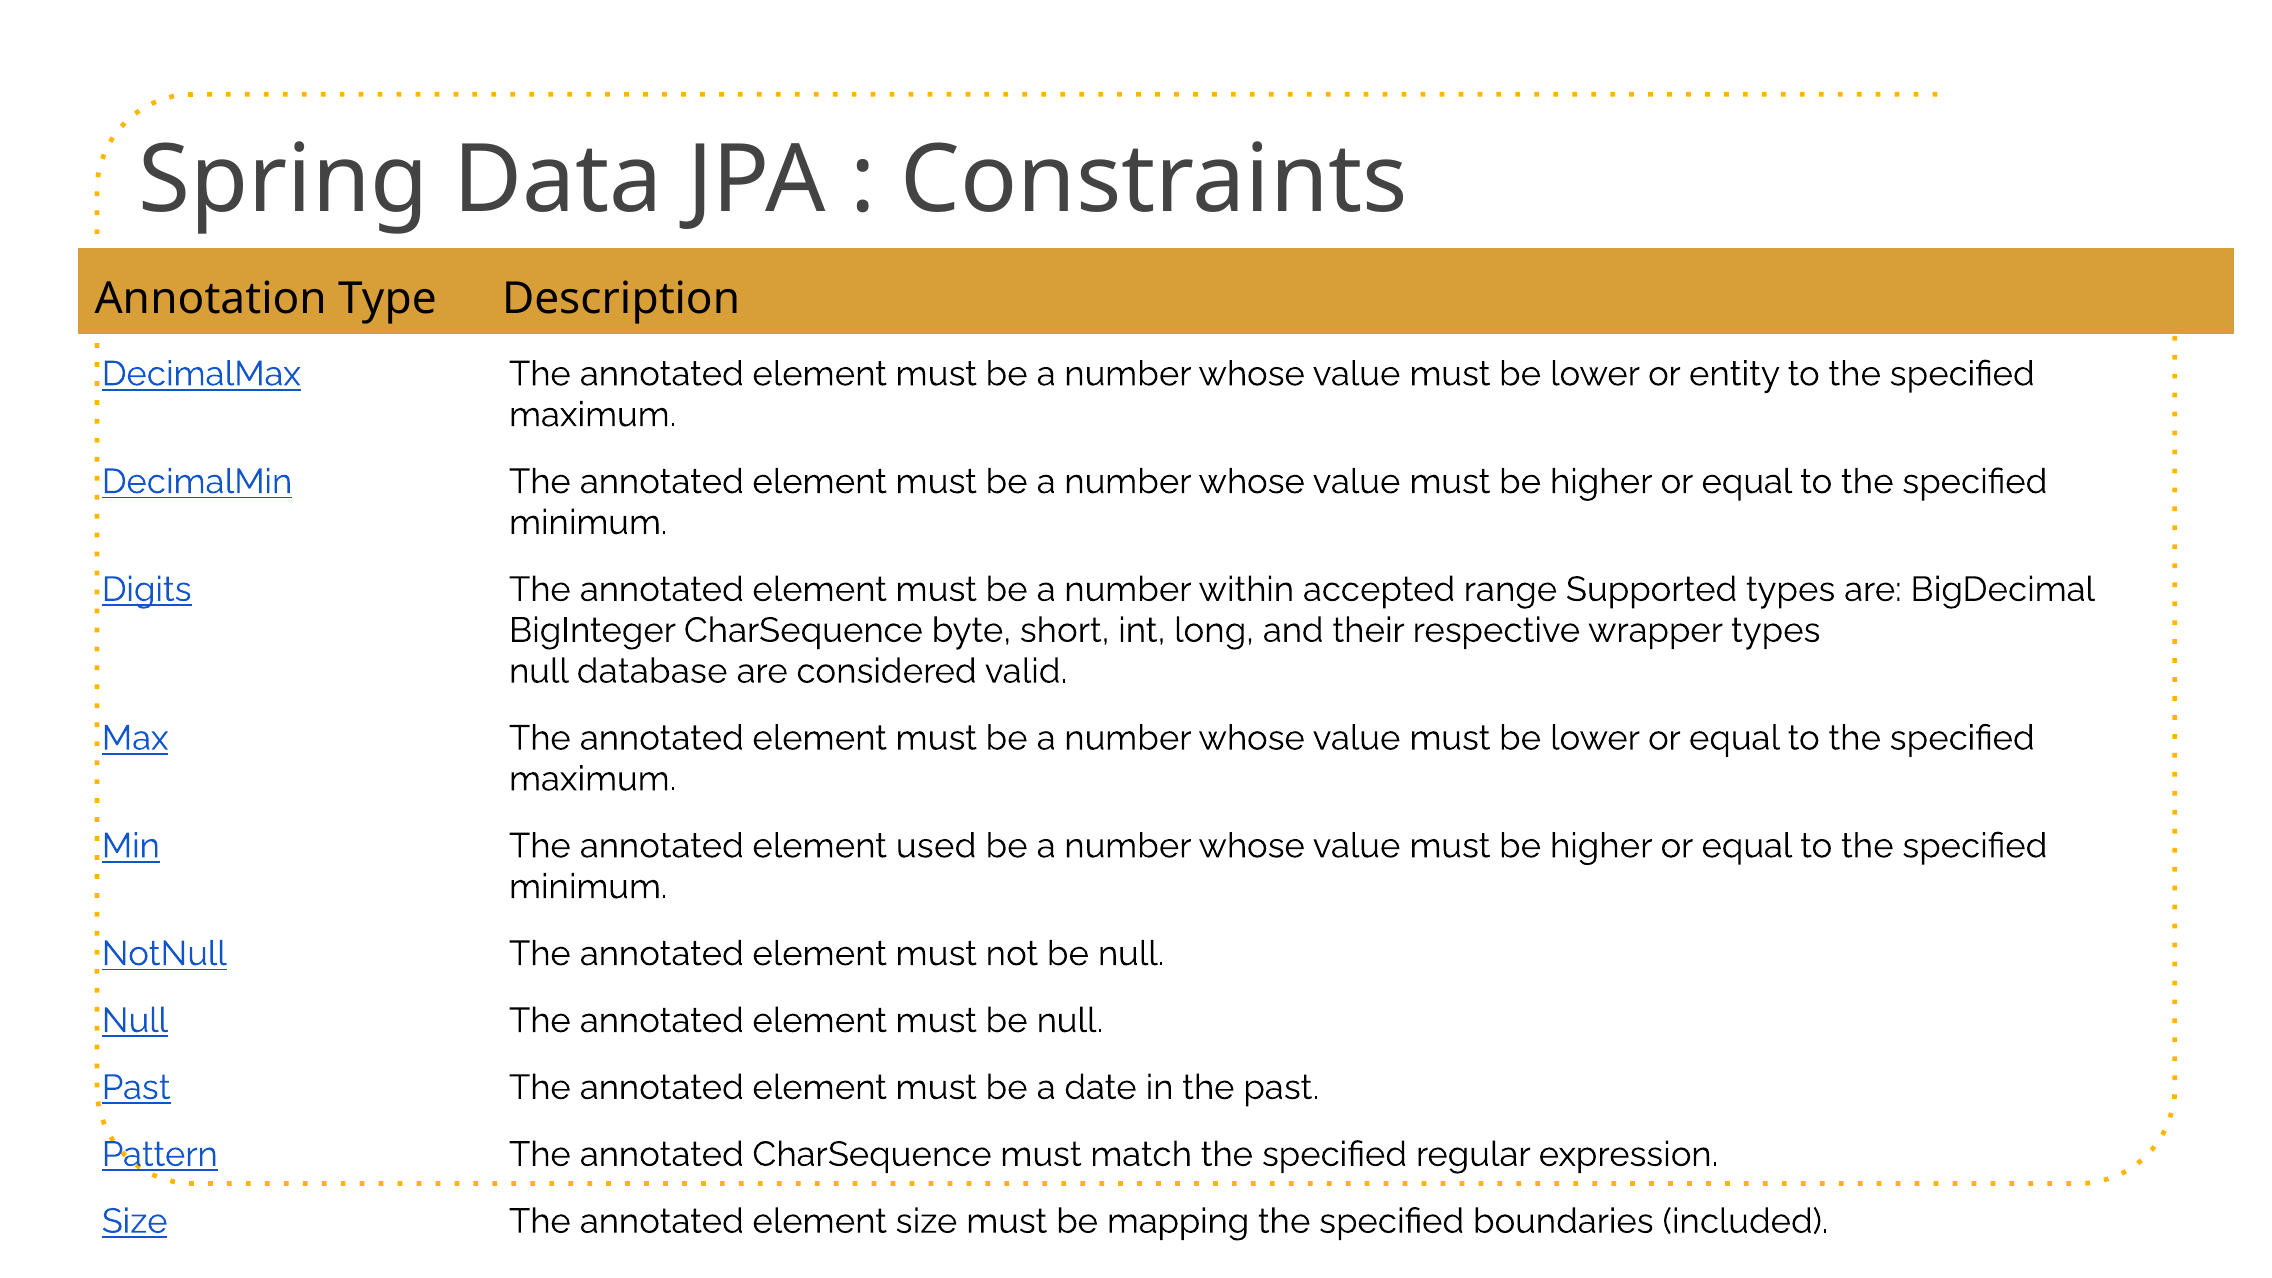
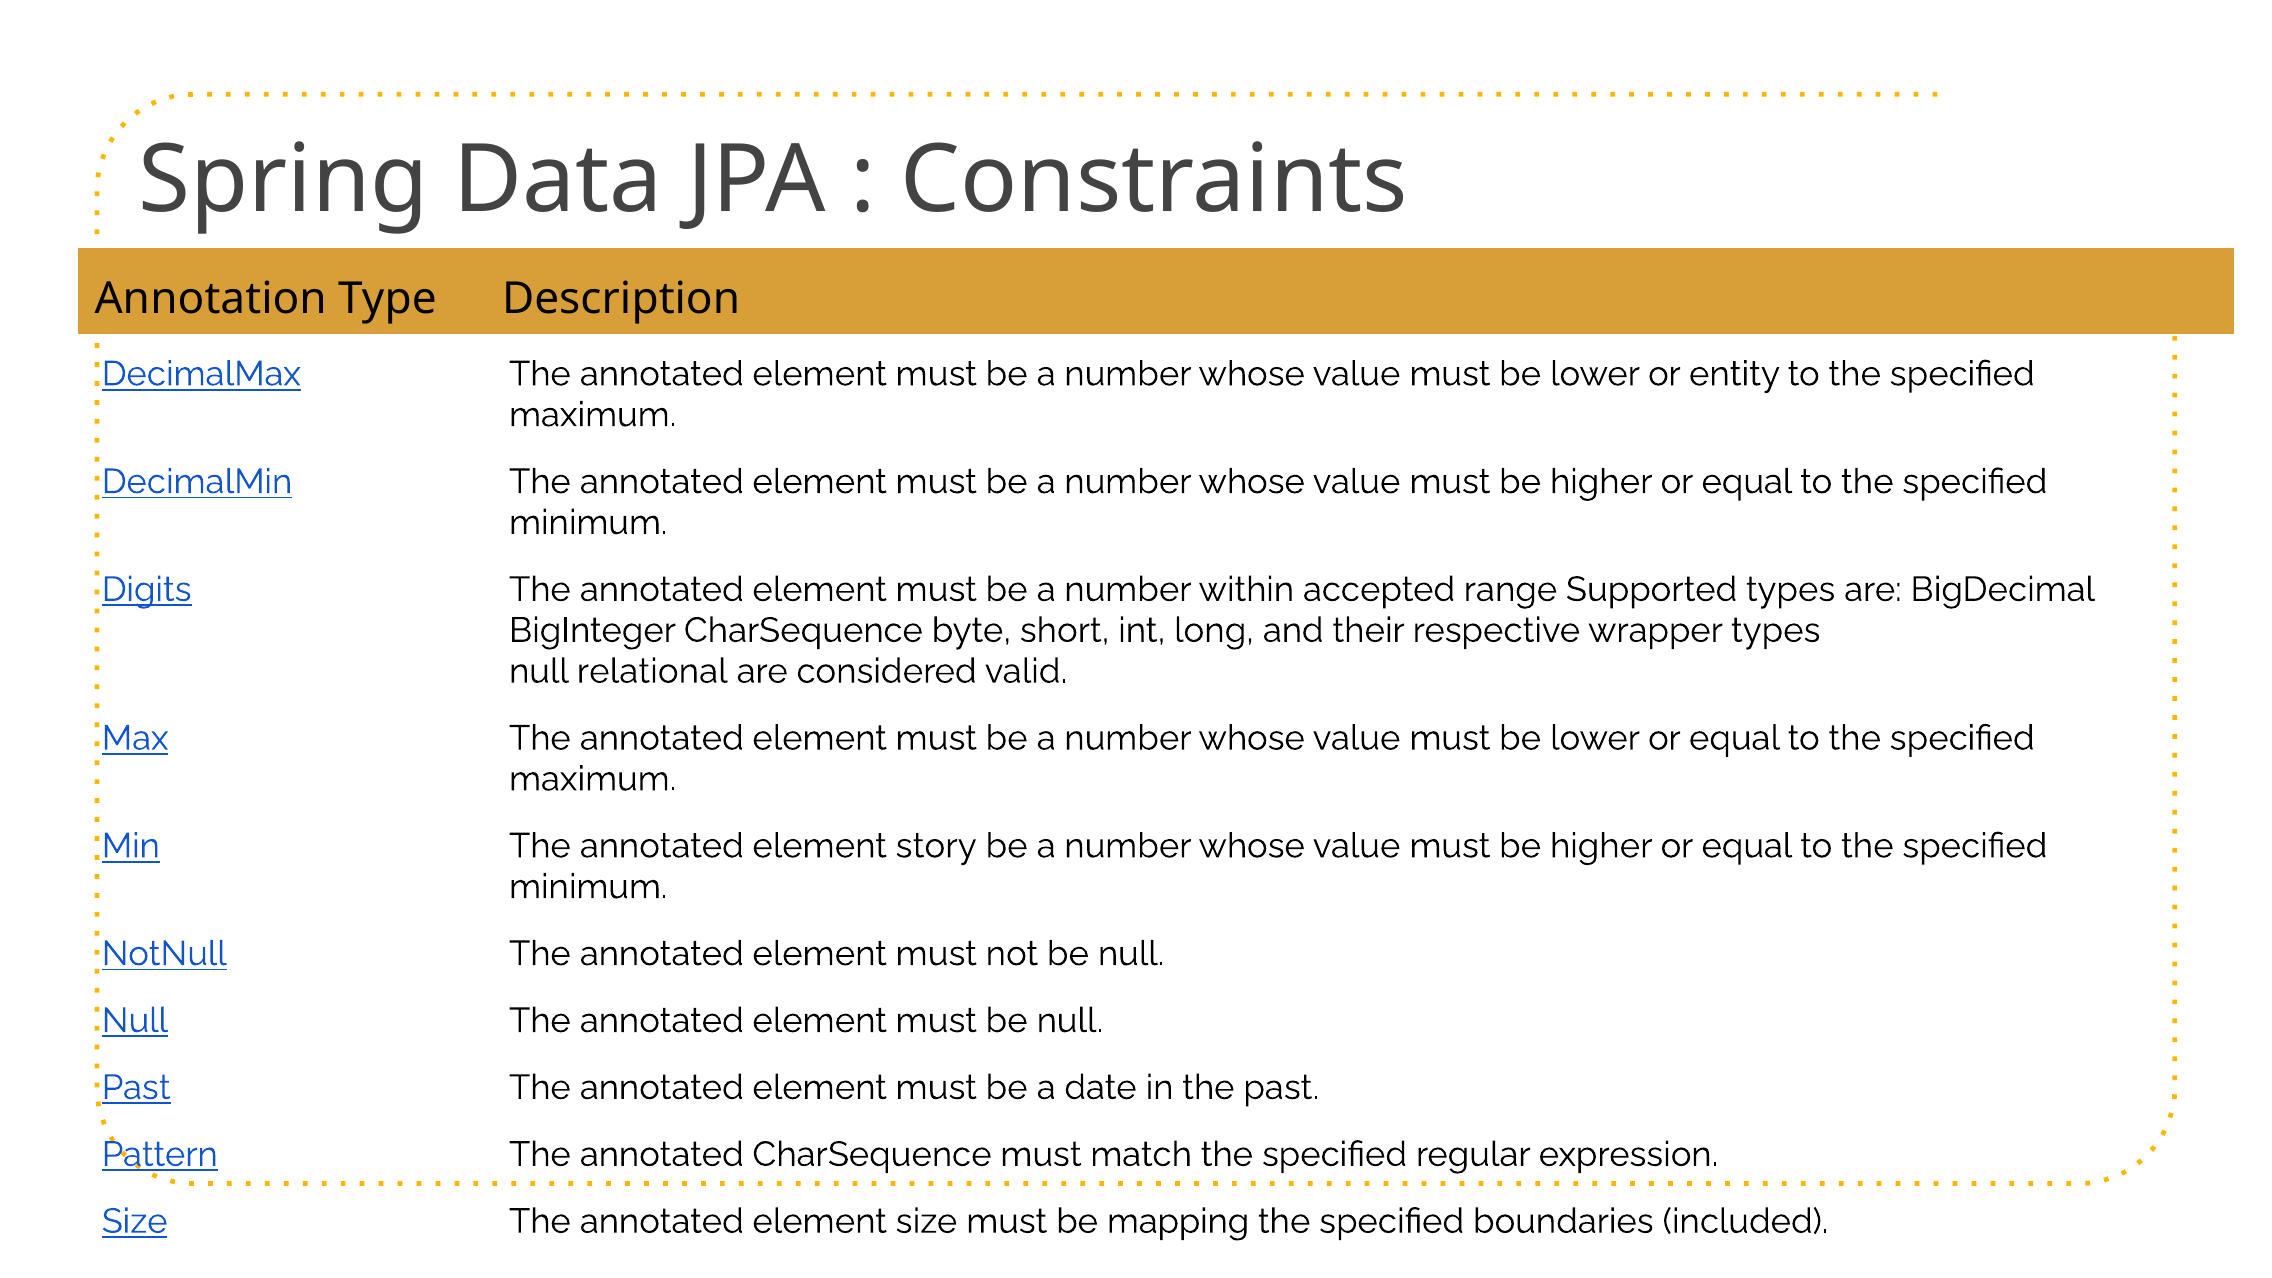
database: database -> relational
used: used -> story
